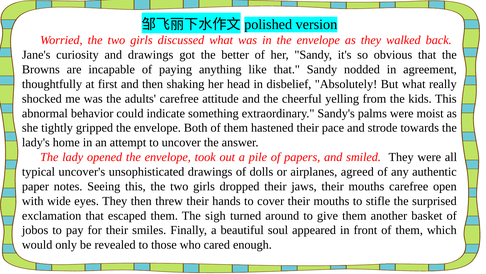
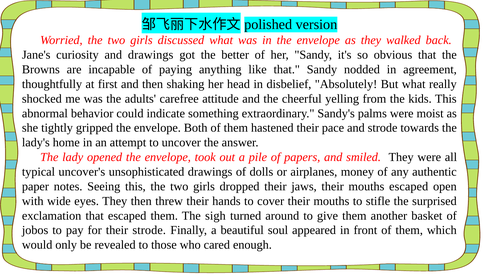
agreed: agreed -> money
mouths carefree: carefree -> escaped
their smiles: smiles -> strode
